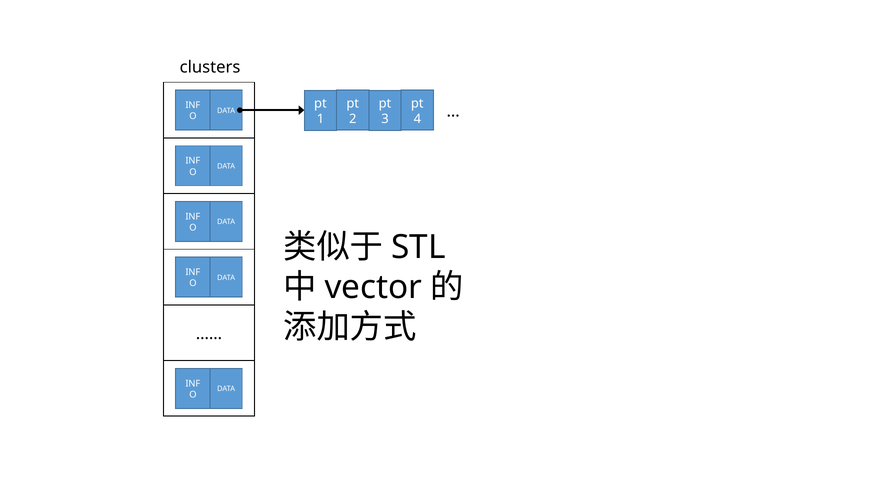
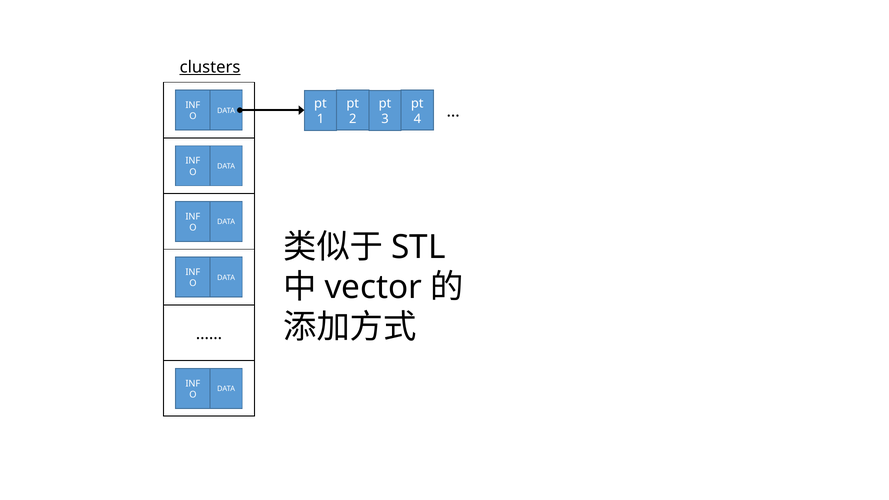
clusters underline: none -> present
